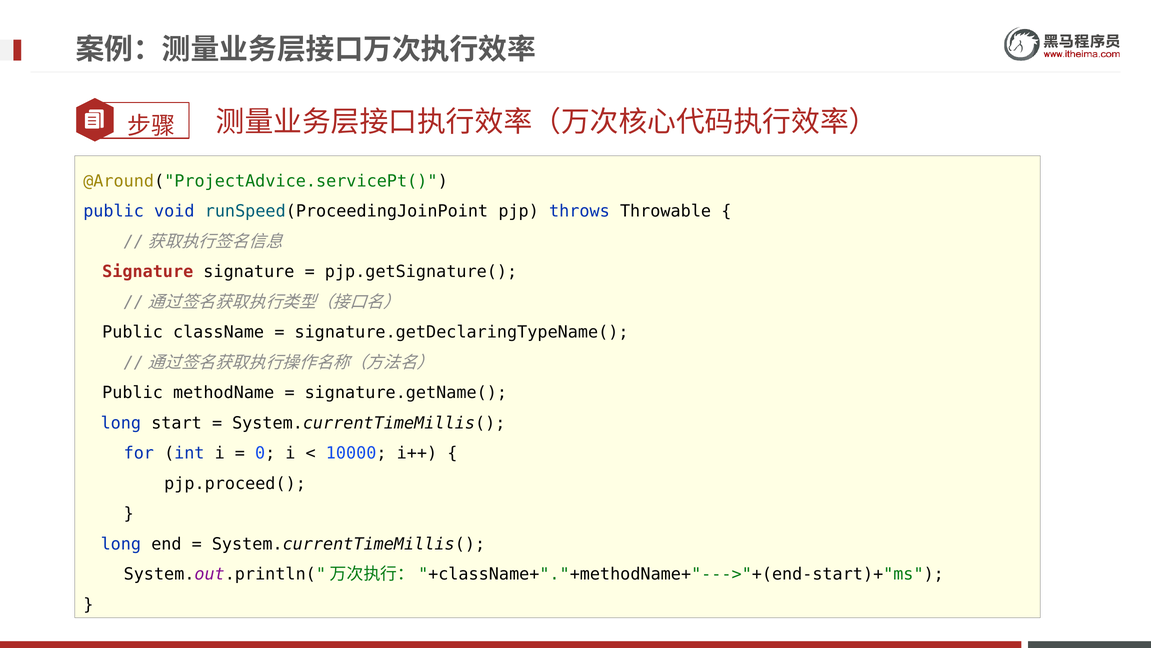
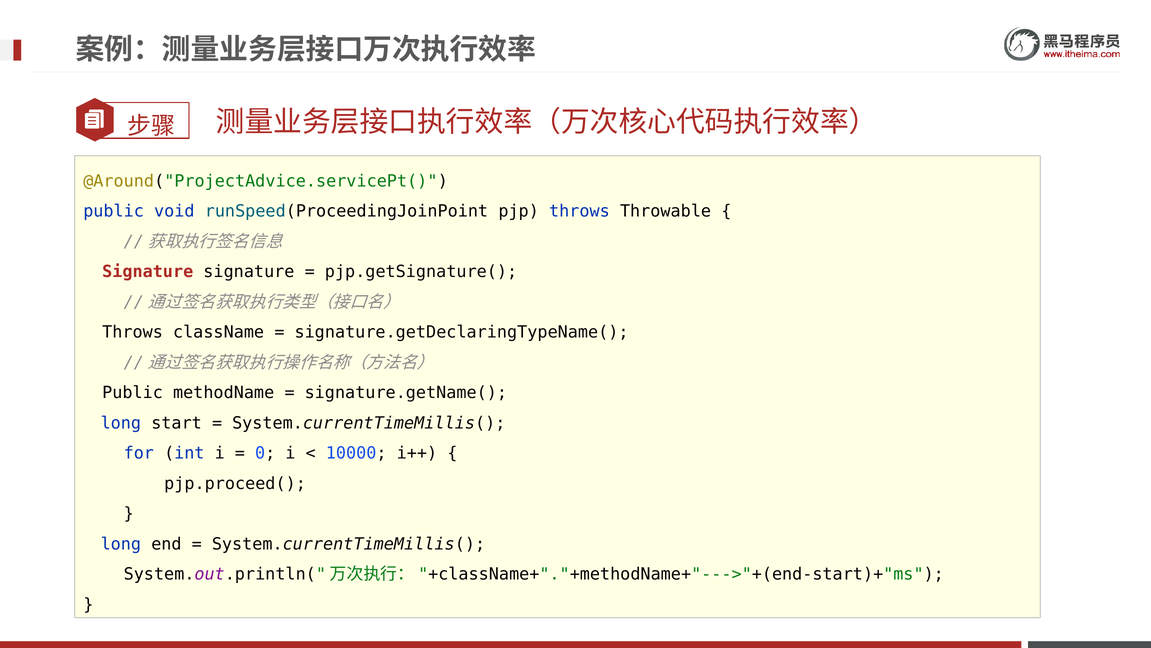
Public at (133, 332): Public -> Throws
